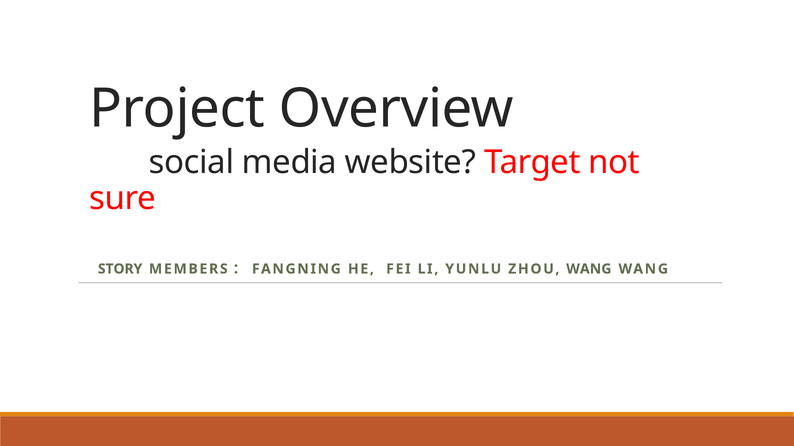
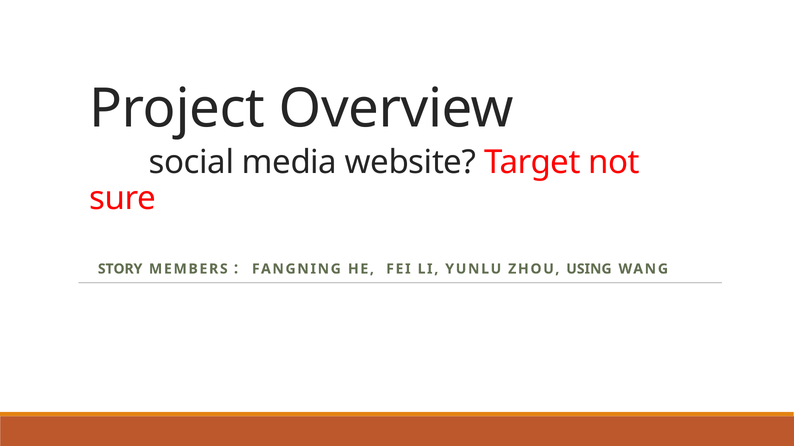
ZHOU WANG: WANG -> USING
